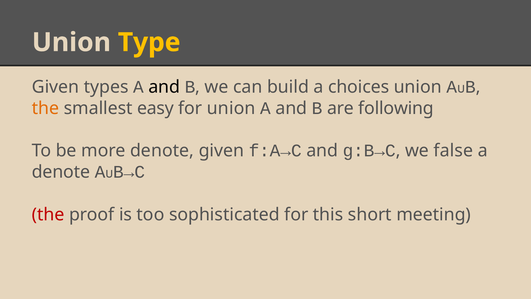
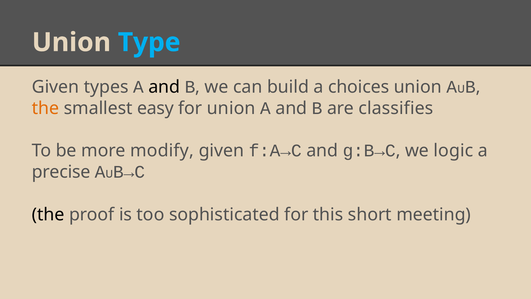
Type colour: yellow -> light blue
following: following -> classifies
more denote: denote -> modify
false: false -> logic
denote at (61, 172): denote -> precise
the at (48, 214) colour: red -> black
